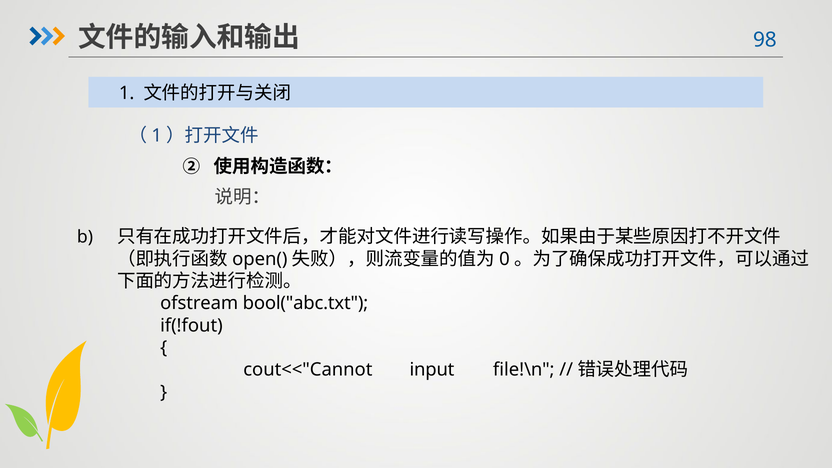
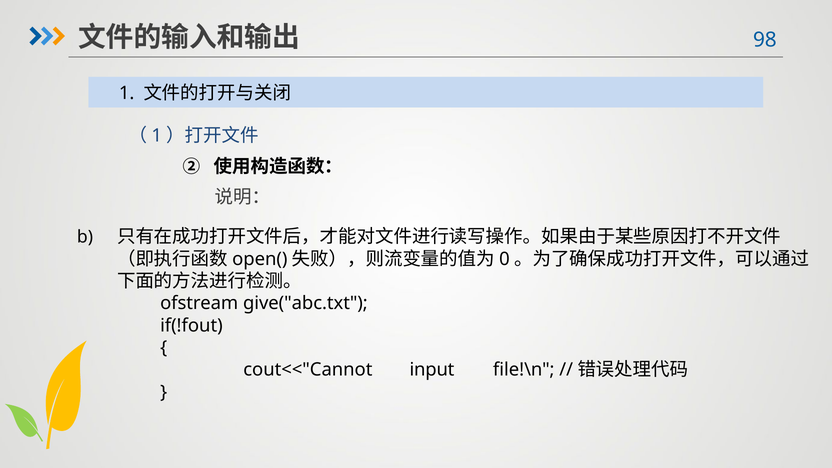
bool("abc.txt: bool("abc.txt -> give("abc.txt
